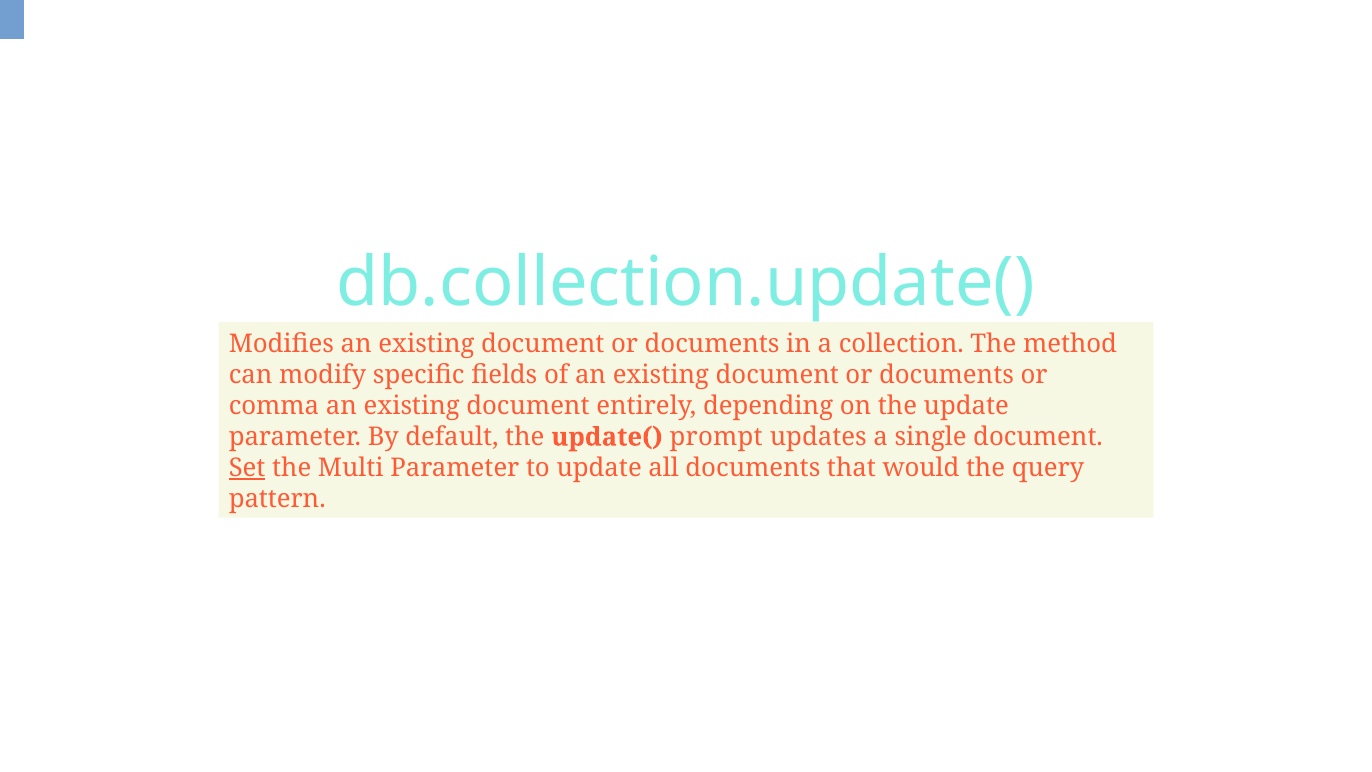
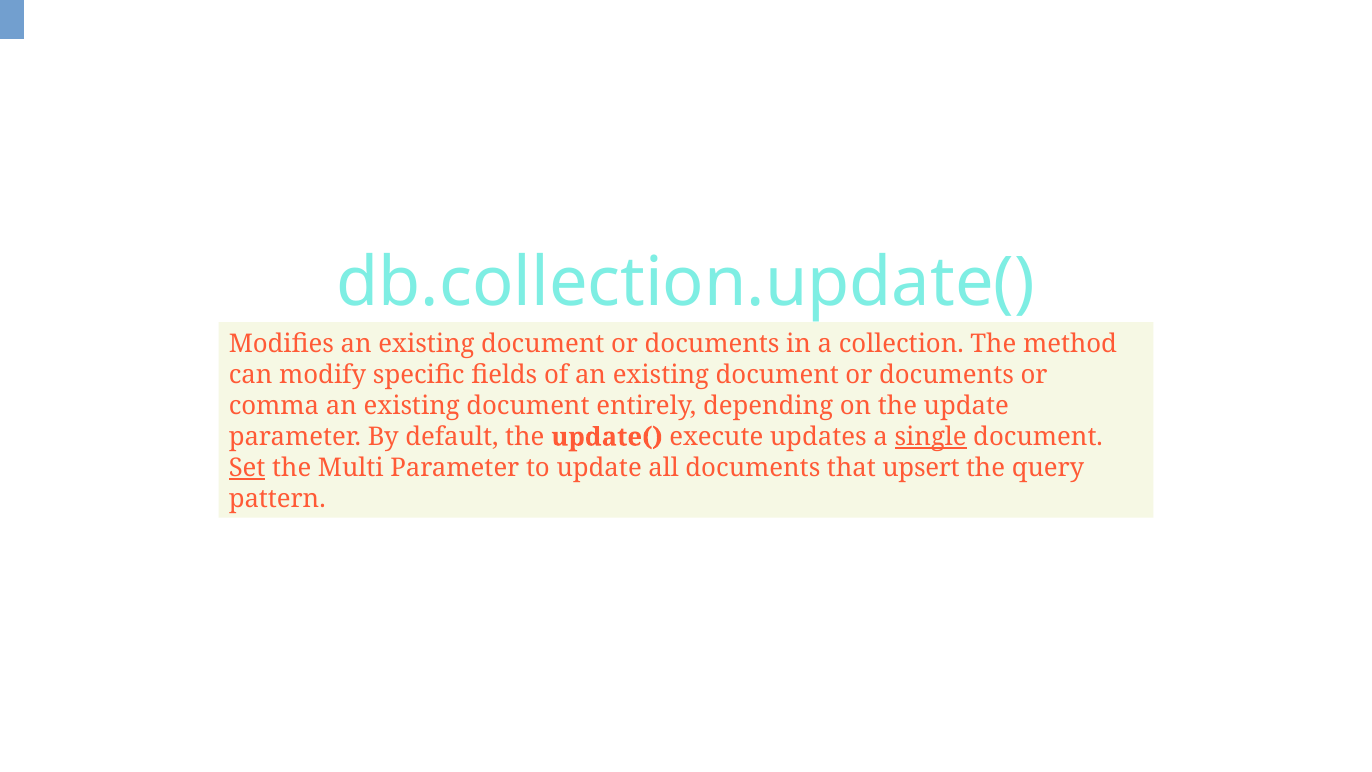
prompt: prompt -> execute
single underline: none -> present
would: would -> upsert
